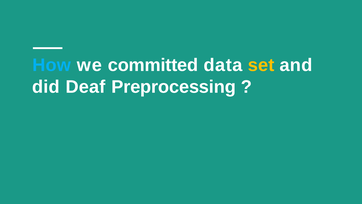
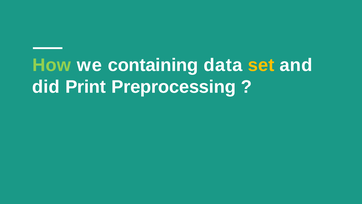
How colour: light blue -> light green
committed: committed -> containing
Deaf: Deaf -> Print
